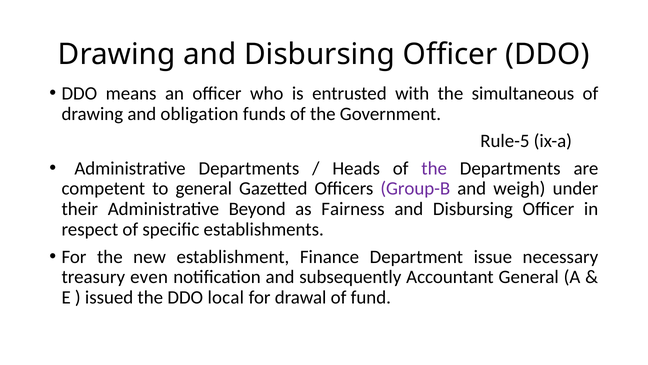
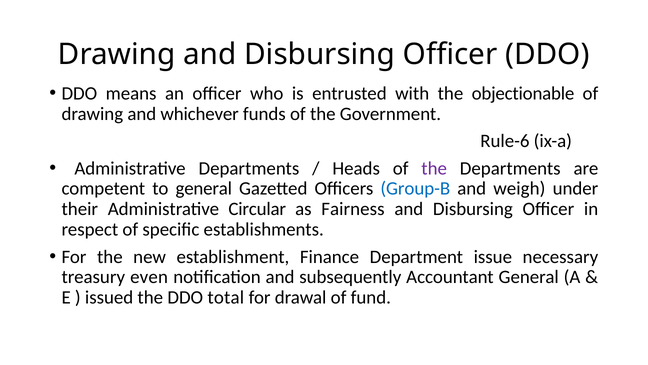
simultaneous: simultaneous -> objectionable
obligation: obligation -> whichever
Rule-5: Rule-5 -> Rule-6
Group-B colour: purple -> blue
Beyond: Beyond -> Circular
local: local -> total
